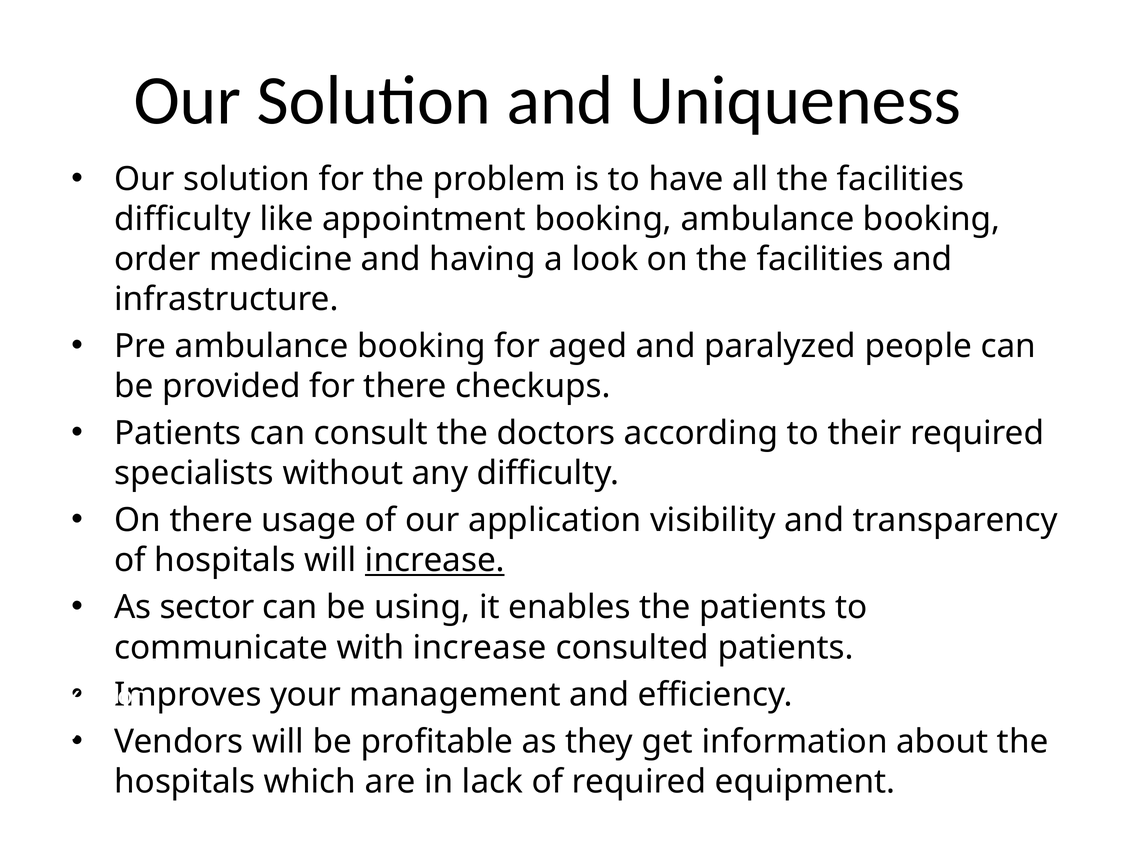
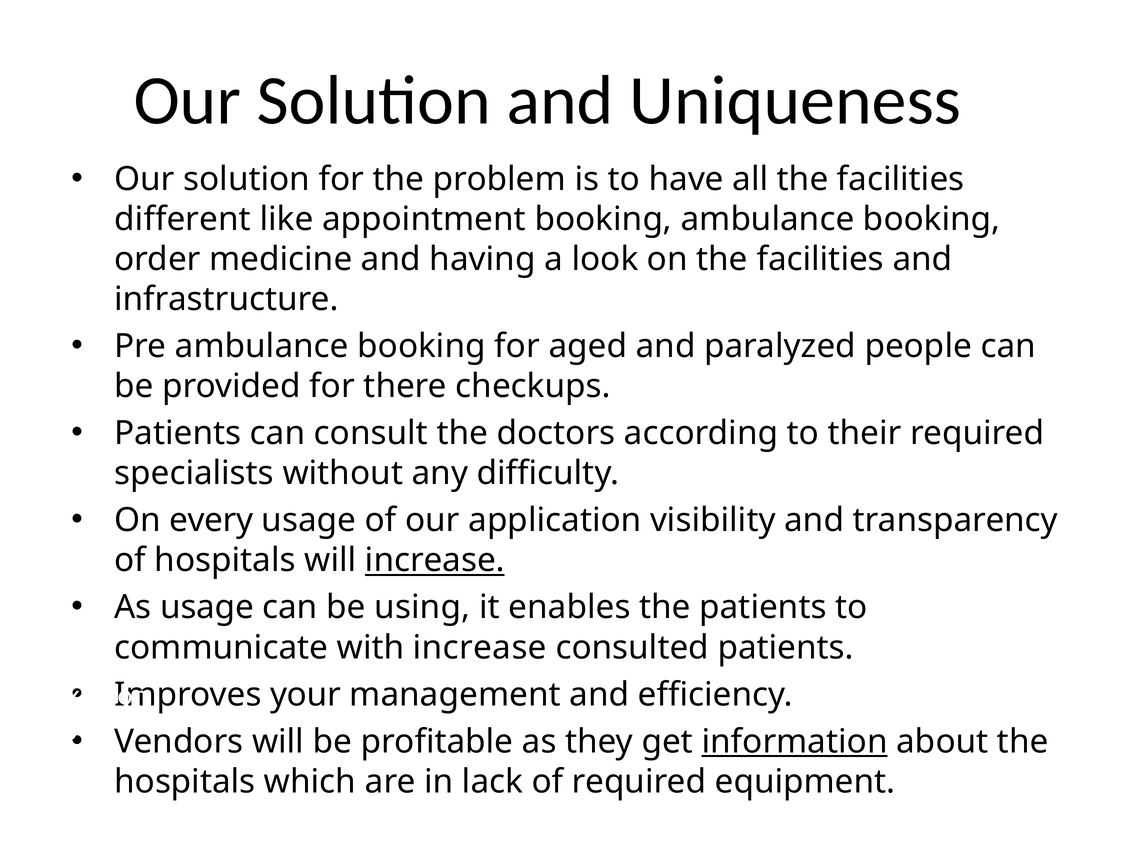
difficulty at (183, 219): difficulty -> different
On there: there -> every
As sector: sector -> usage
information underline: none -> present
